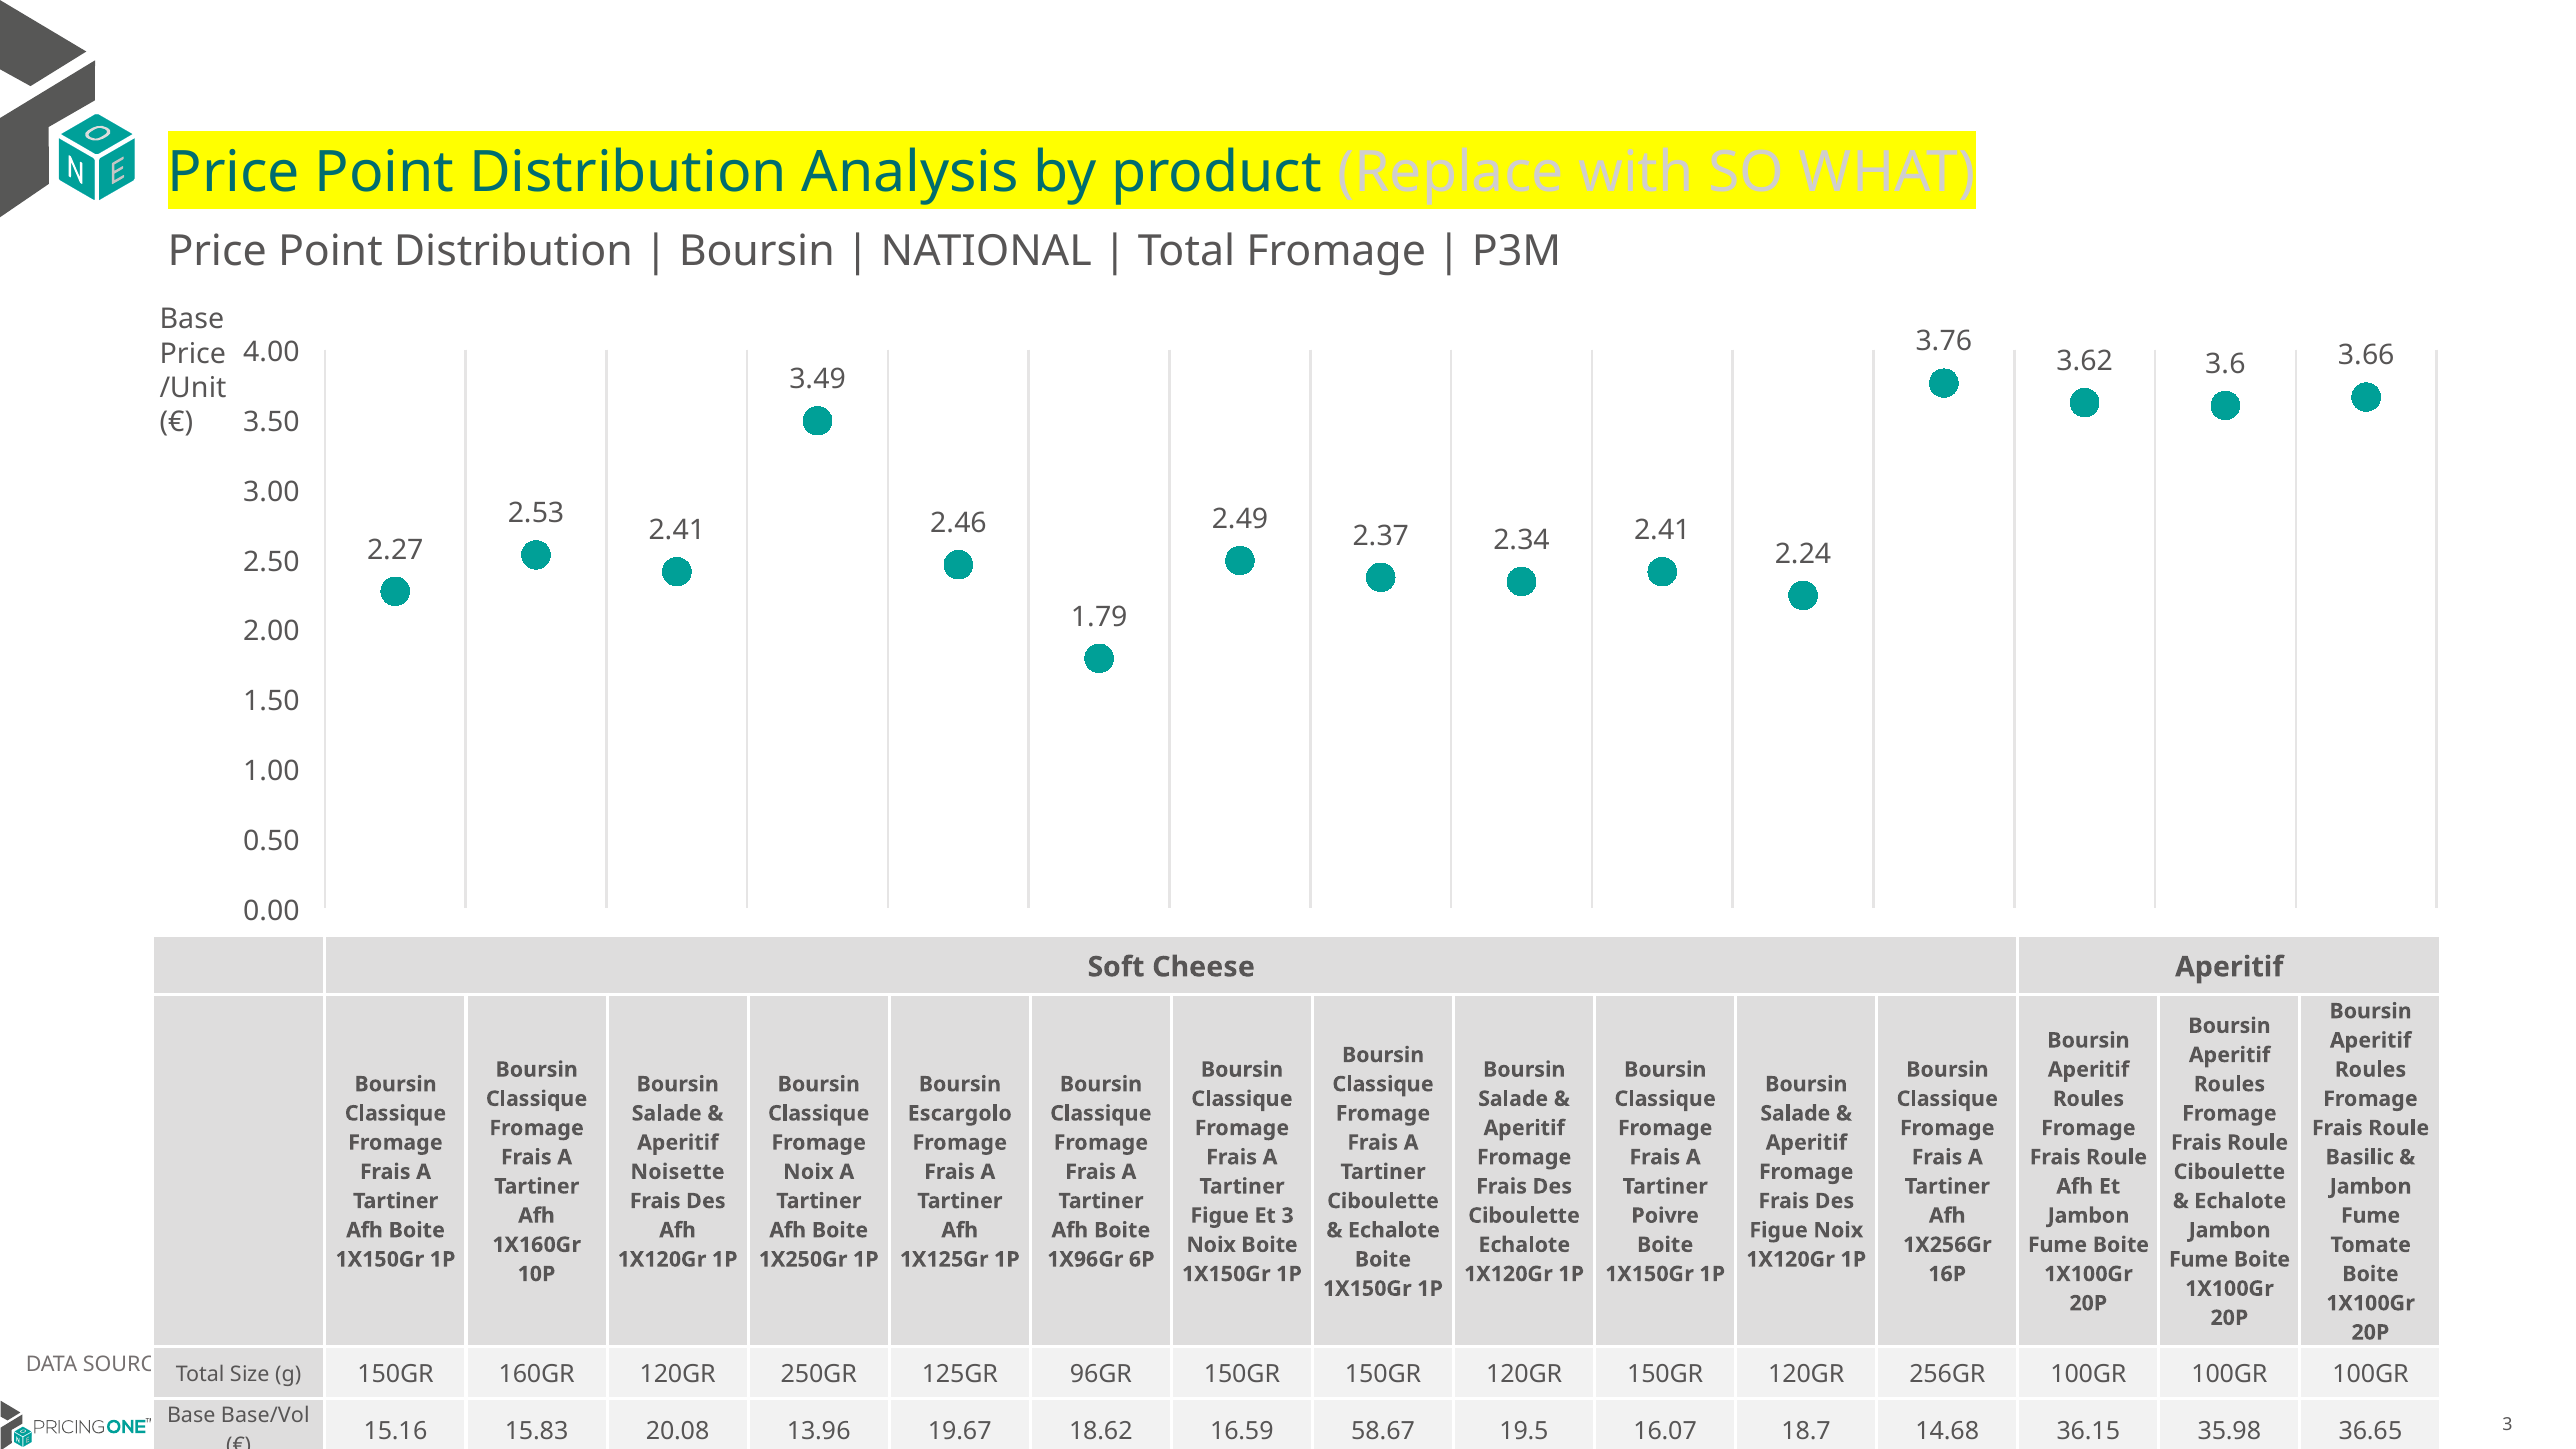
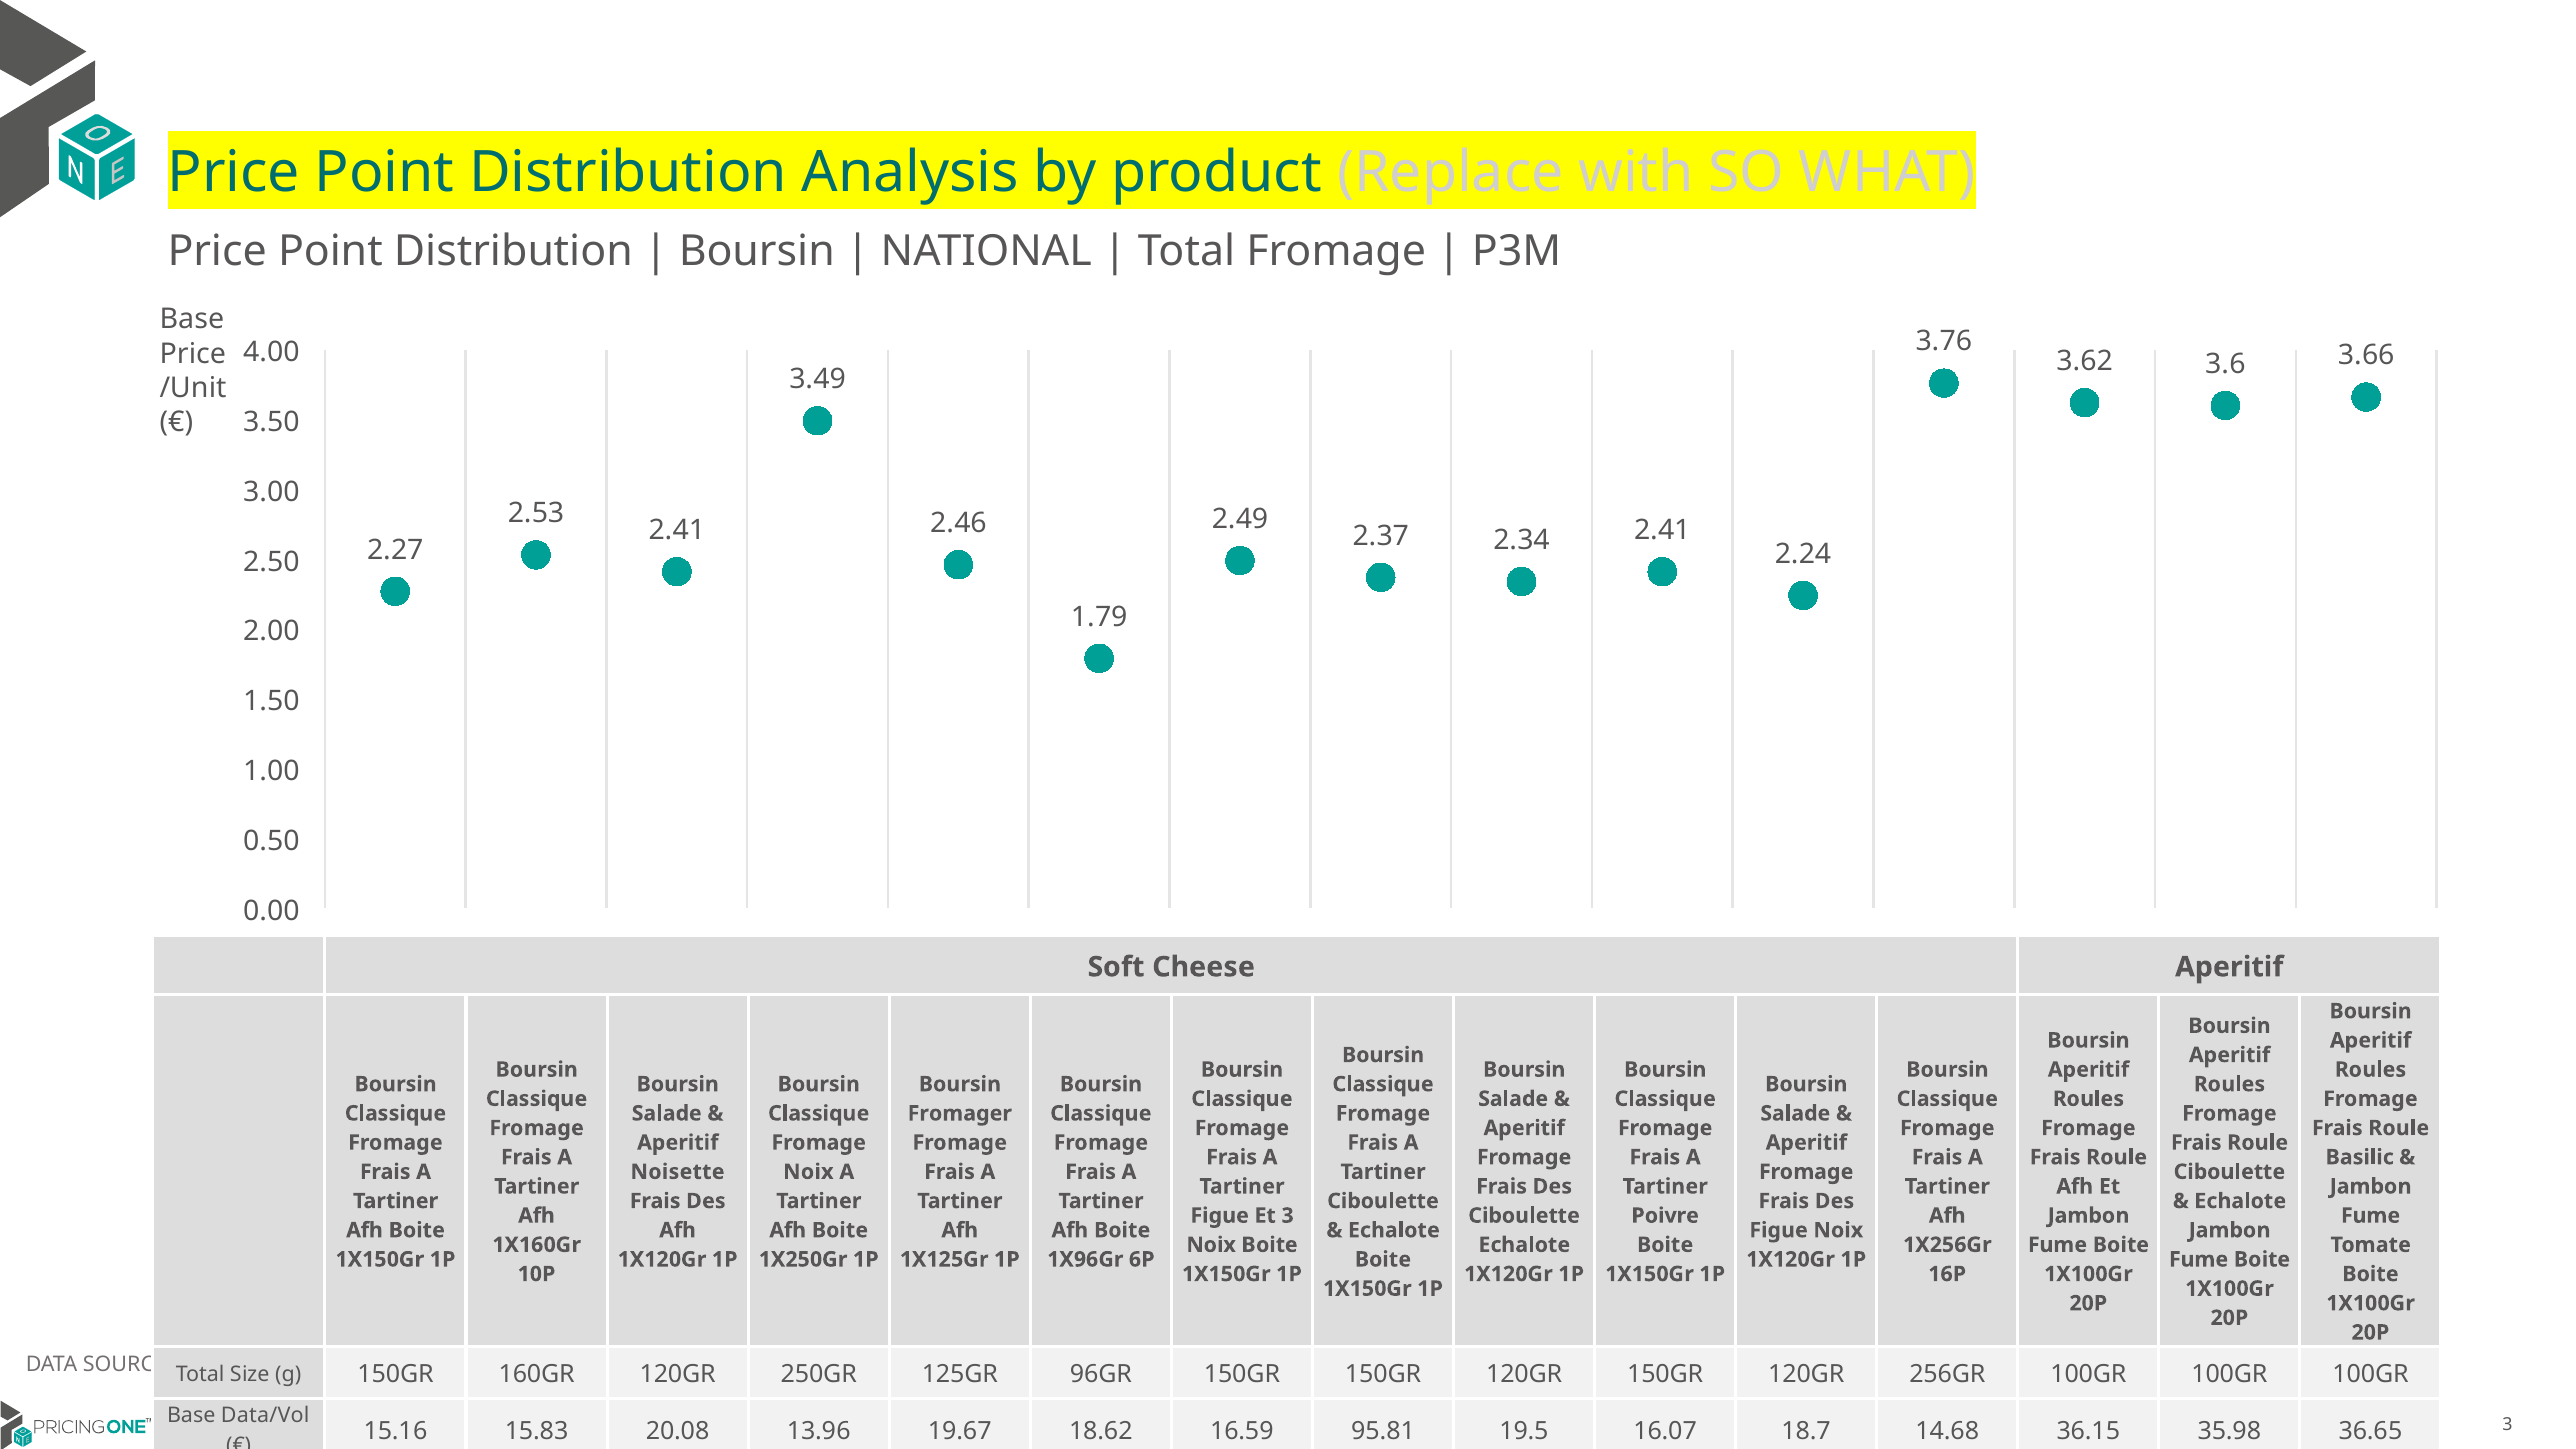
Escargolo: Escargolo -> Fromager
Base/Vol: Base/Vol -> Data/Vol
58.67: 58.67 -> 95.81
